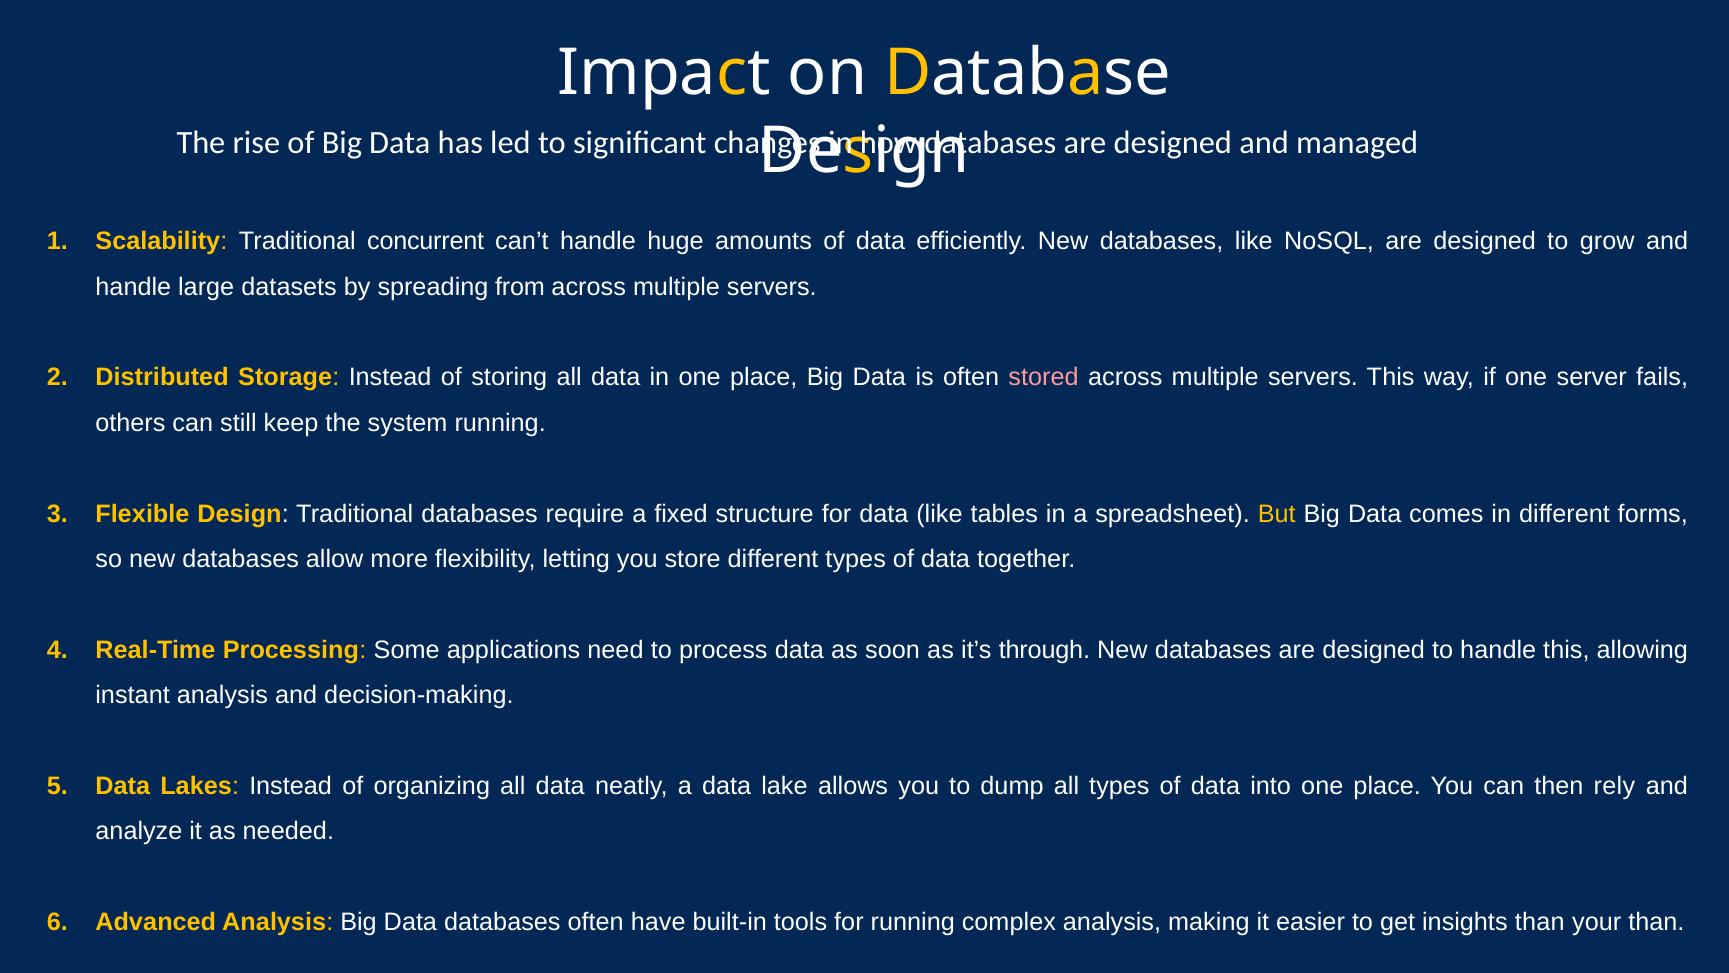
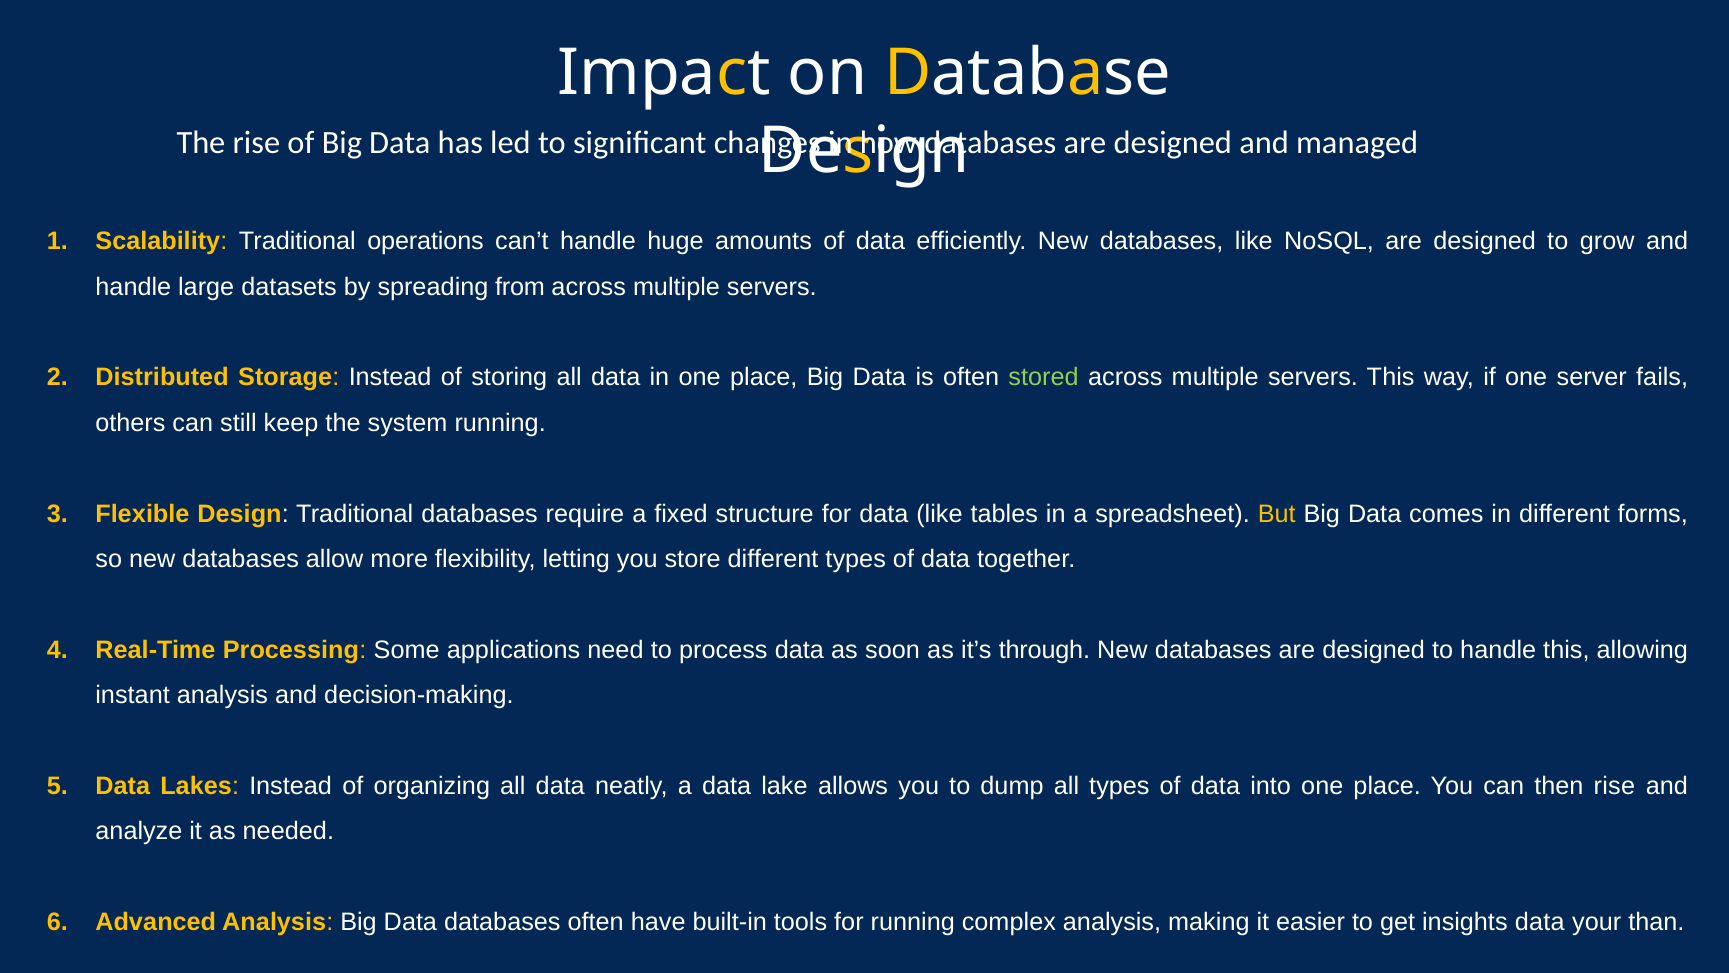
concurrent: concurrent -> operations
stored colour: pink -> light green
then rely: rely -> rise
insights than: than -> data
